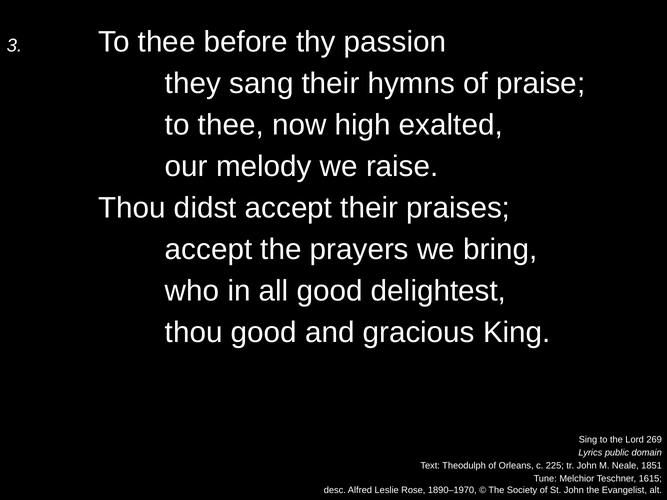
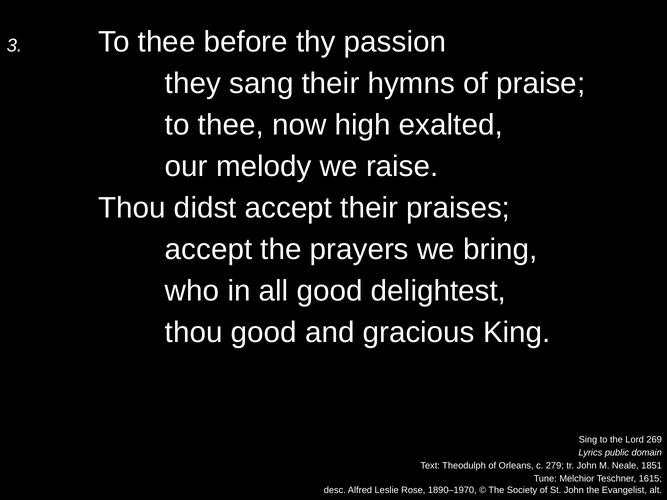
225: 225 -> 279
